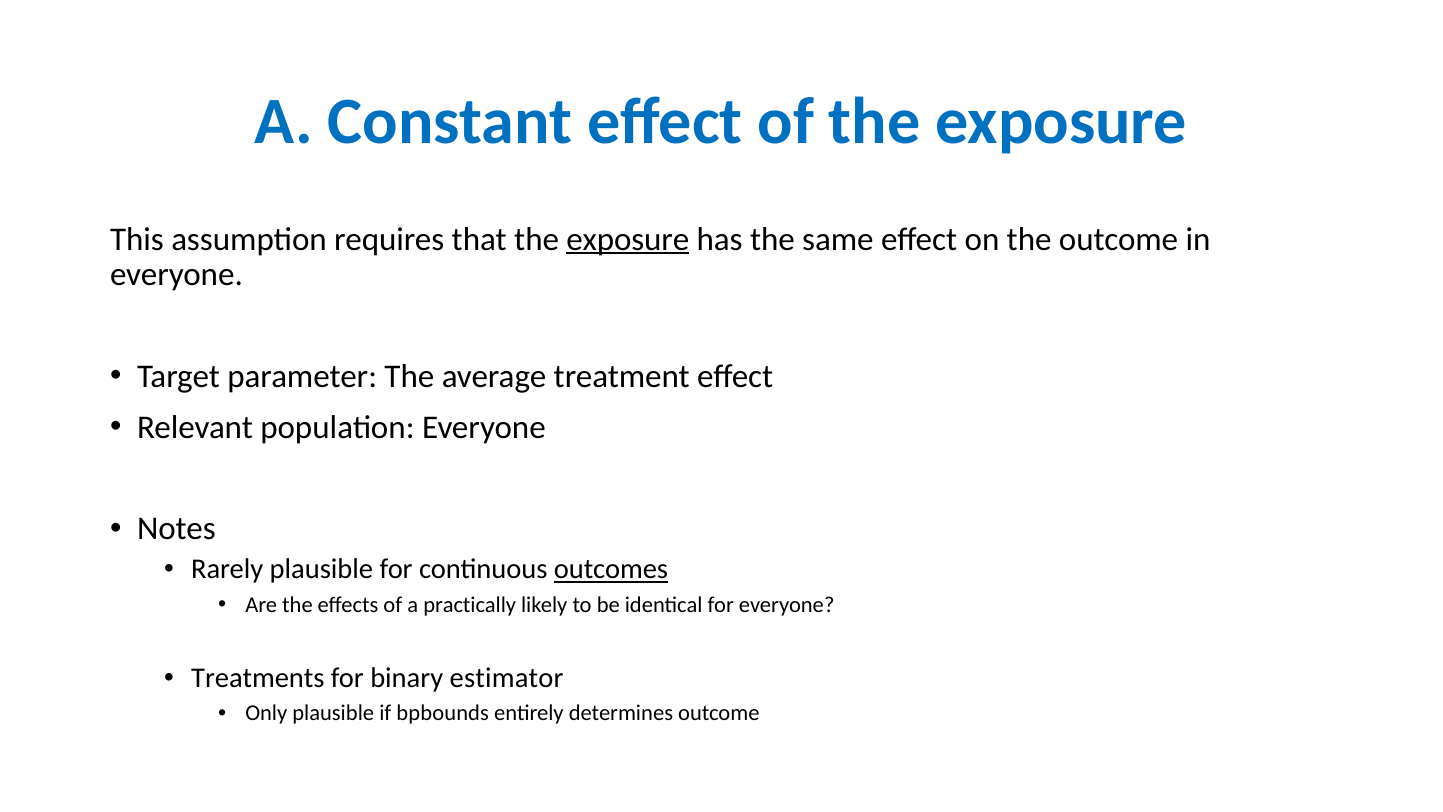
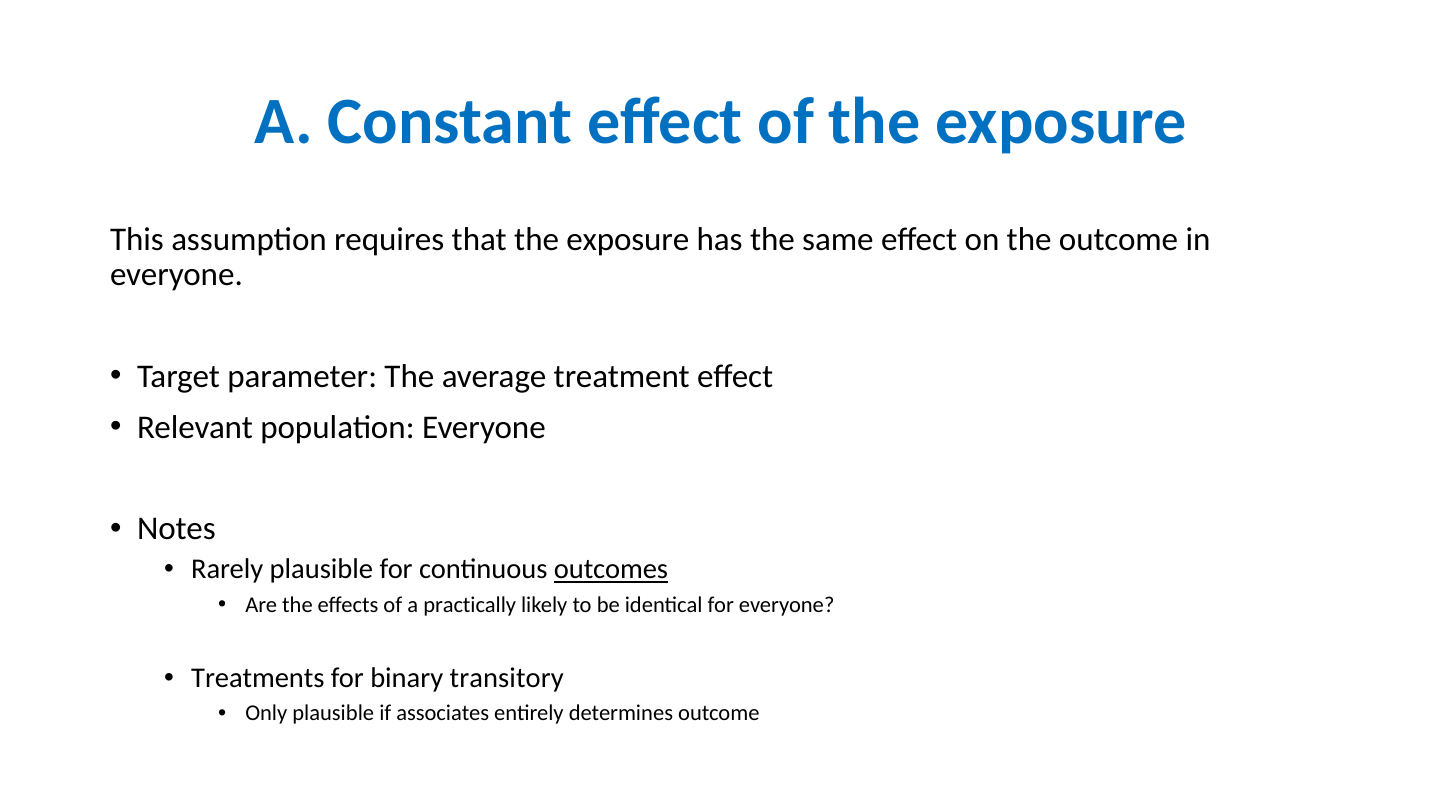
exposure at (628, 239) underline: present -> none
estimator: estimator -> transitory
bpbounds: bpbounds -> associates
